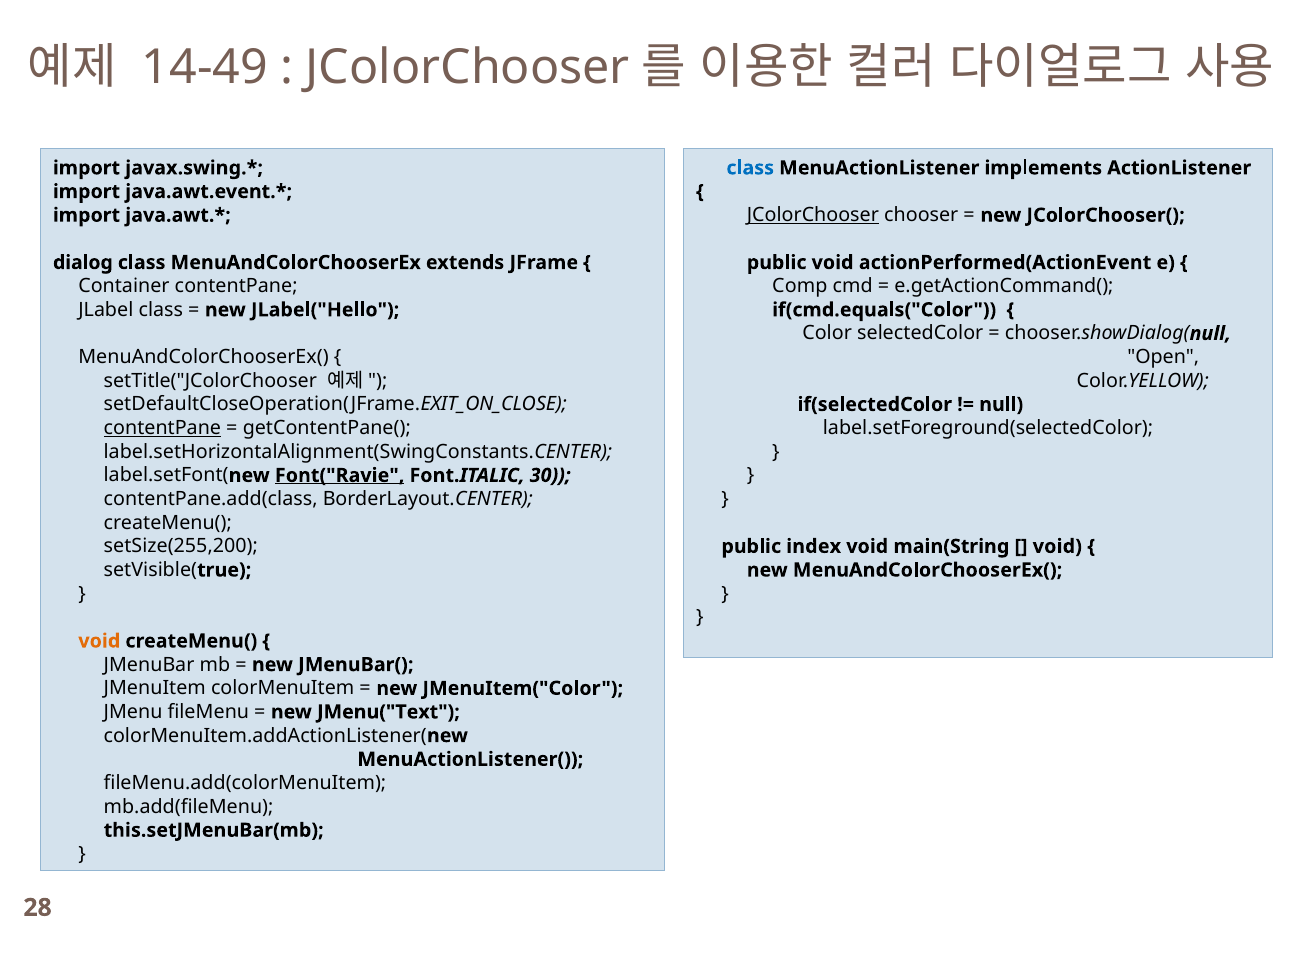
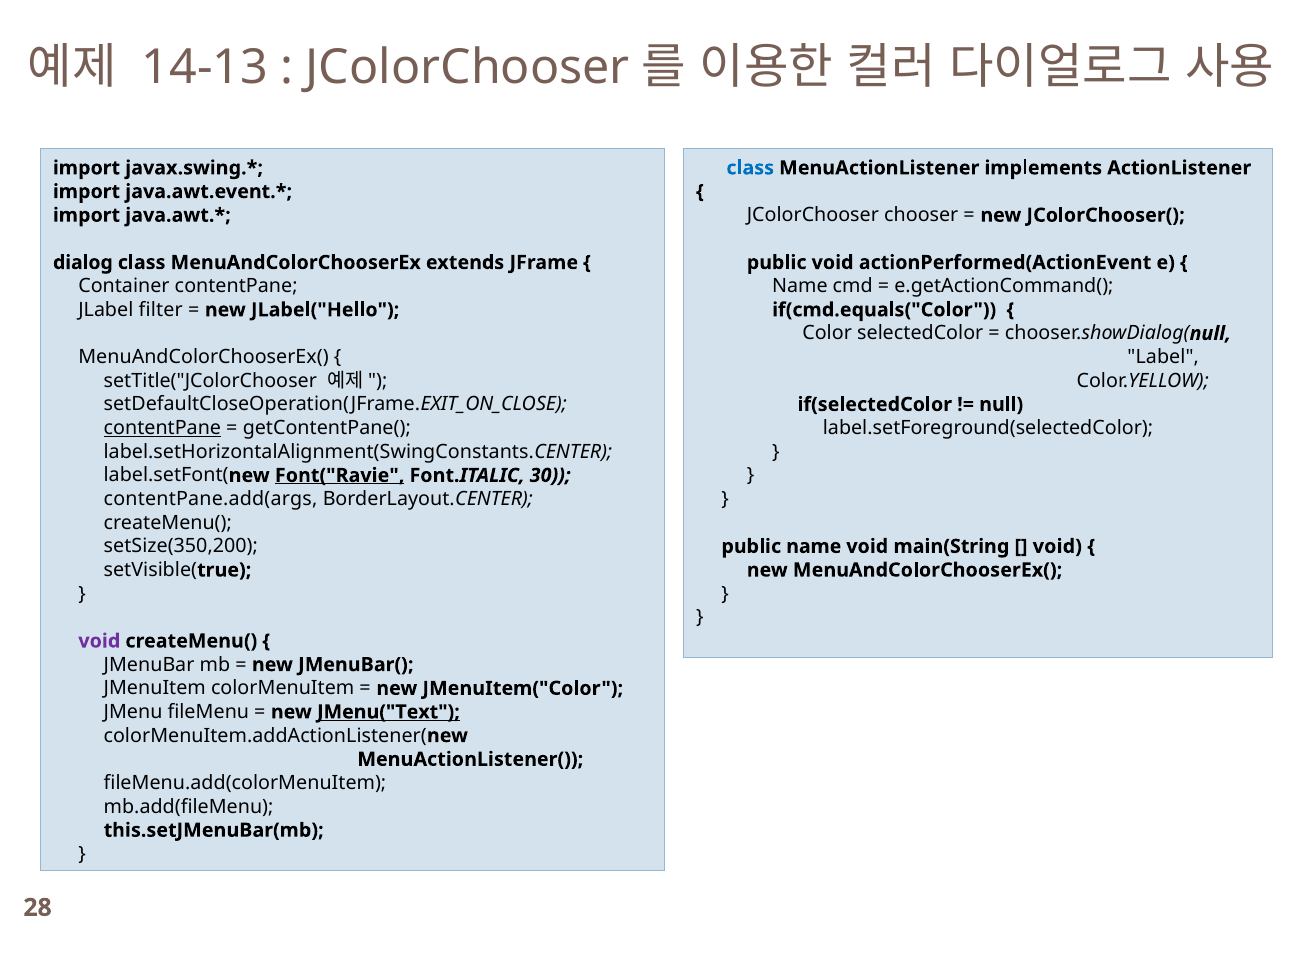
14-49: 14-49 -> 14-13
JColorChooser at (813, 215) underline: present -> none
Comp at (800, 286): Comp -> Name
JLabel class: class -> filter
Open: Open -> Label
contentPane.add(class: contentPane.add(class -> contentPane.add(args
setSize(255,200: setSize(255,200 -> setSize(350,200
public index: index -> name
void at (99, 641) colour: orange -> purple
JMenu("Text underline: none -> present
